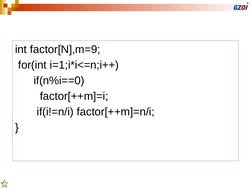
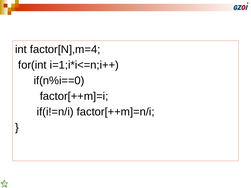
factor[N],m=9: factor[N],m=9 -> factor[N],m=4
